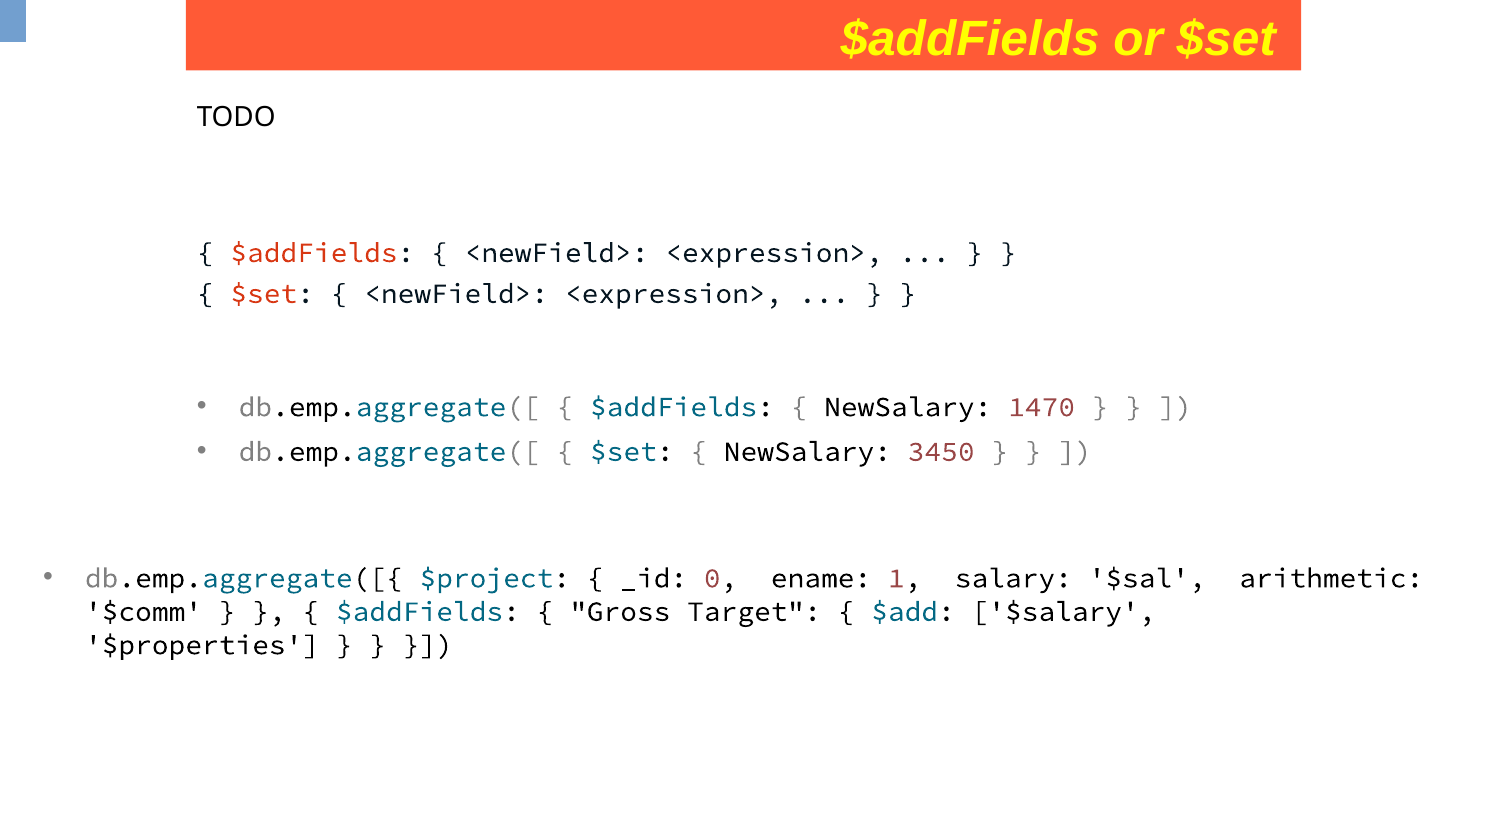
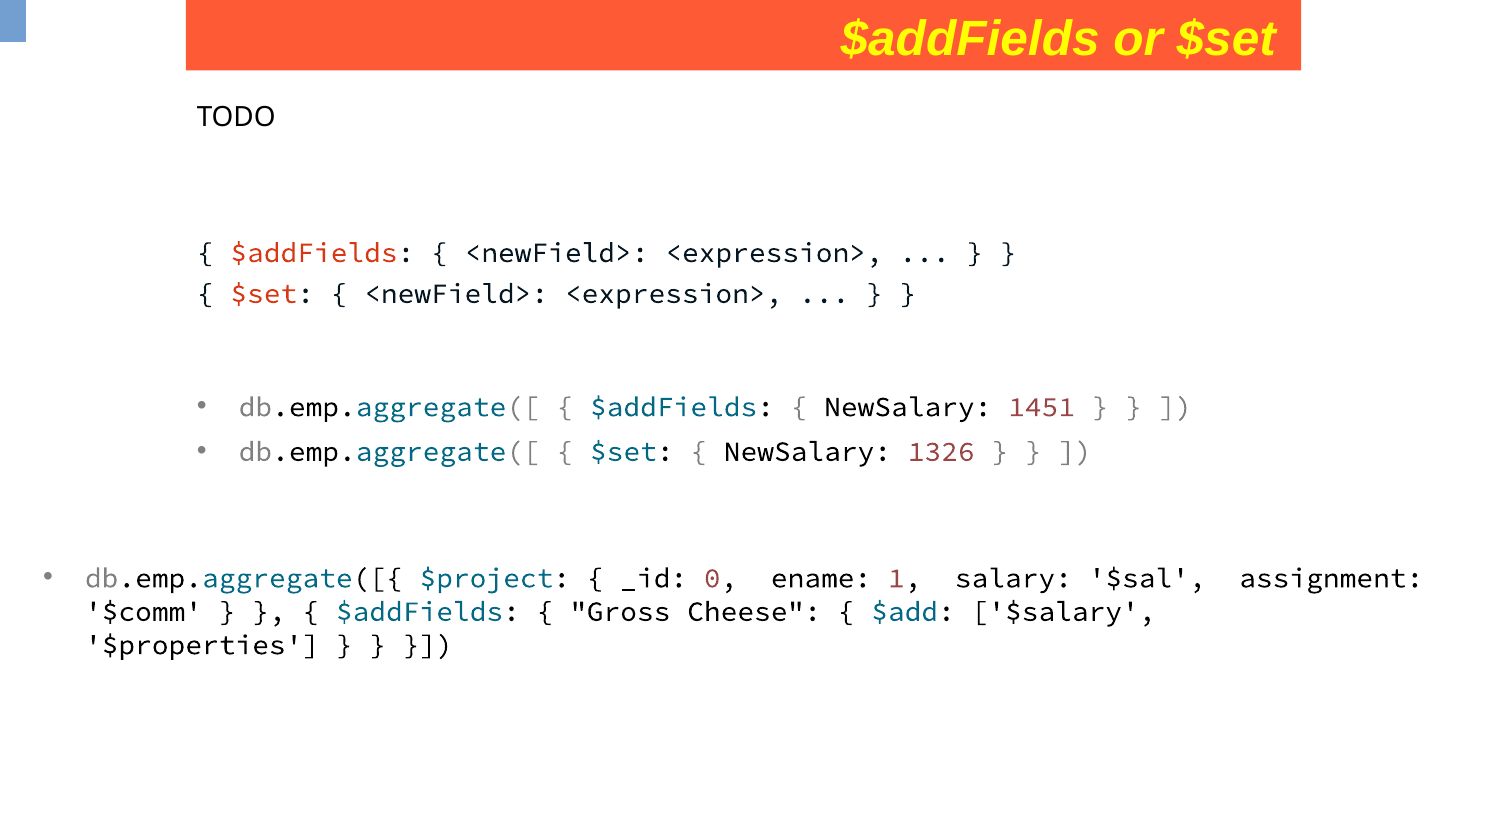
1470: 1470 -> 1451
3450: 3450 -> 1326
arithmetic: arithmetic -> assignment
Target: Target -> Cheese
